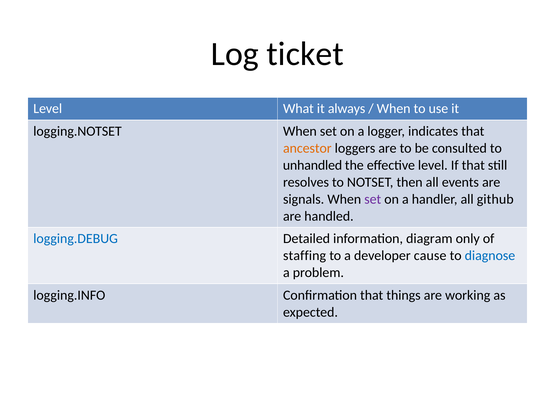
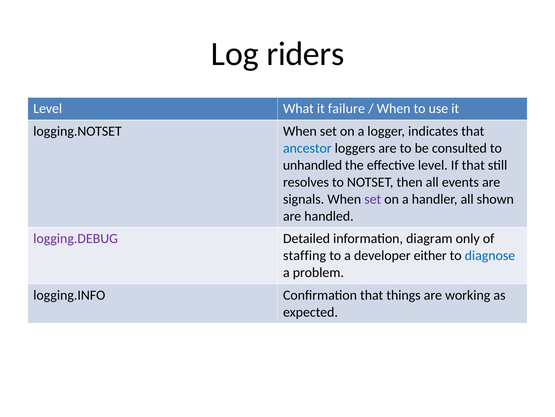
ticket: ticket -> riders
always: always -> failure
ancestor colour: orange -> blue
github: github -> shown
logging.DEBUG colour: blue -> purple
cause: cause -> either
